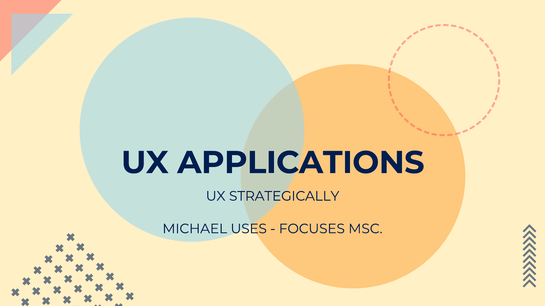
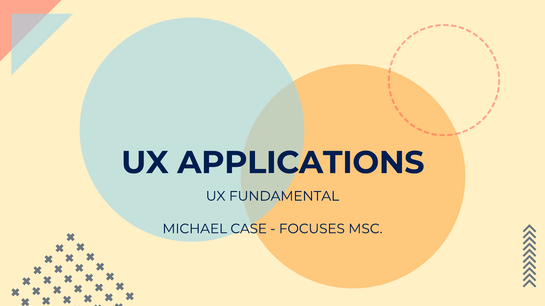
STRATEGICALLY: STRATEGICALLY -> FUNDAMENTAL
USES: USES -> CASE
